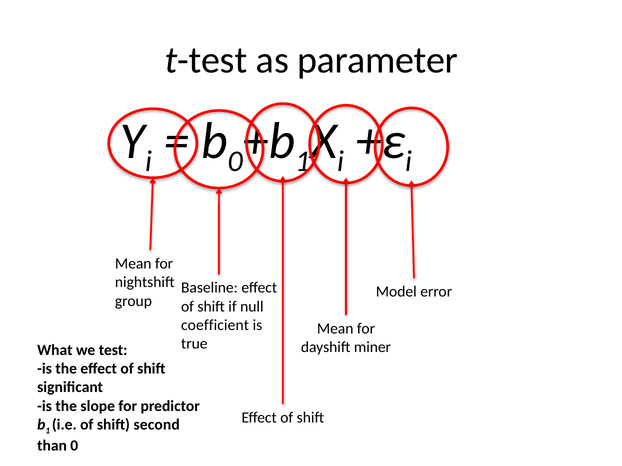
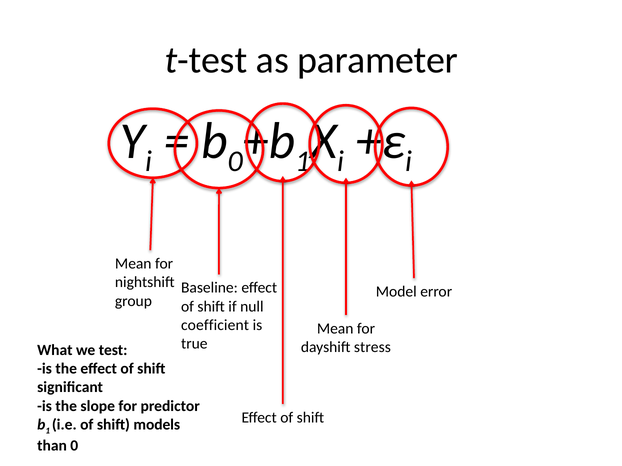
miner: miner -> stress
second: second -> models
